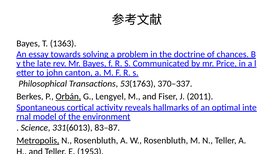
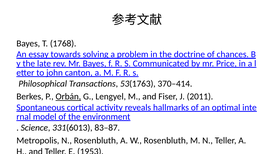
1363: 1363 -> 1768
370–337: 370–337 -> 370–414
Metropolis underline: present -> none
